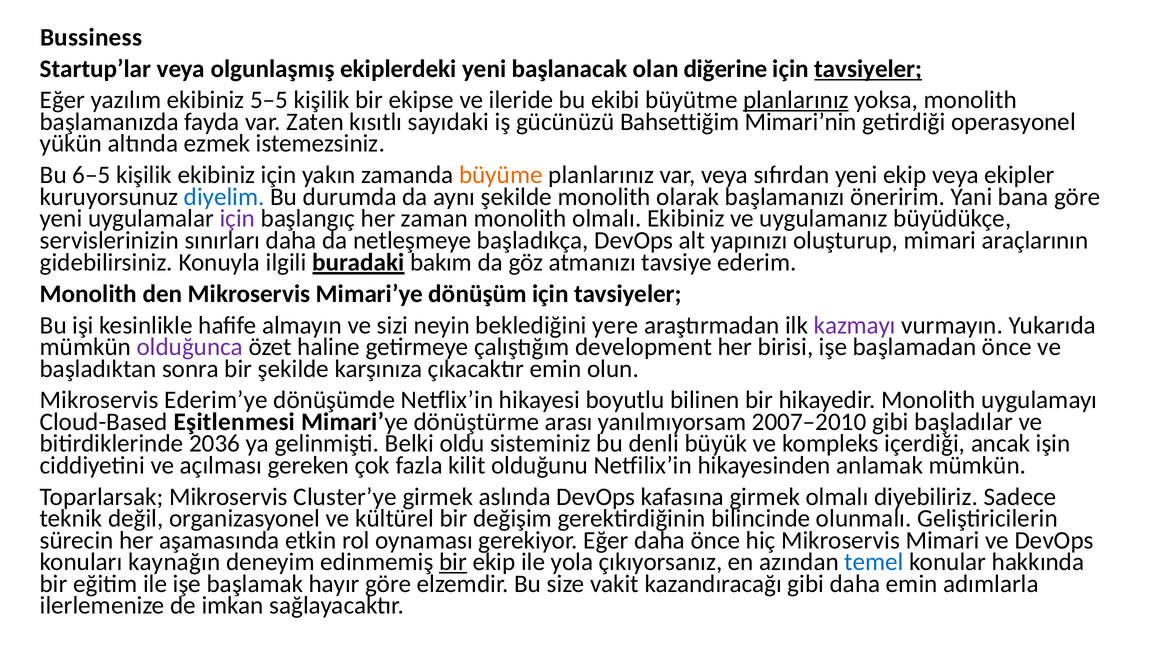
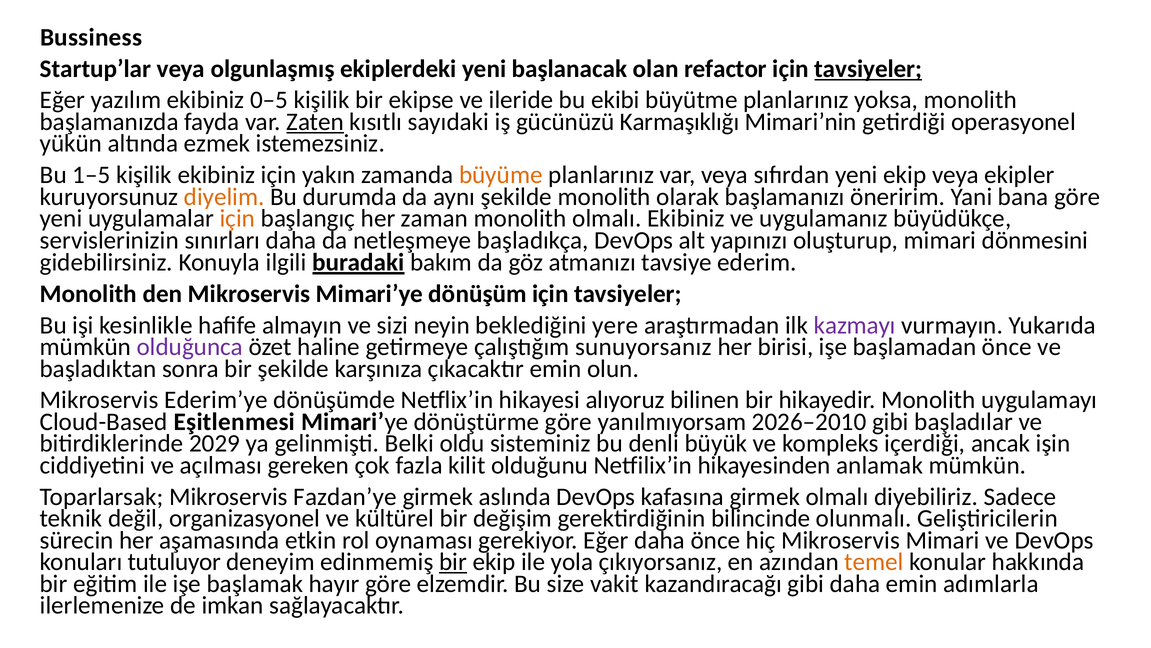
diğerine: diğerine -> refactor
5–5: 5–5 -> 0–5
planlarınız at (796, 100) underline: present -> none
Zaten underline: none -> present
Bahsettiğim: Bahsettiğim -> Karmaşıklığı
6–5: 6–5 -> 1–5
diyelim colour: blue -> orange
için at (237, 218) colour: purple -> orange
araçlarının: araçlarının -> dönmesini
development: development -> sunuyorsanız
boyutlu: boyutlu -> alıyoruz
dönüştürme arası: arası -> göre
2007–2010: 2007–2010 -> 2026–2010
2036: 2036 -> 2029
Cluster’ye: Cluster’ye -> Fazdan’ye
kaynağın: kaynağın -> tutuluyor
temel colour: blue -> orange
